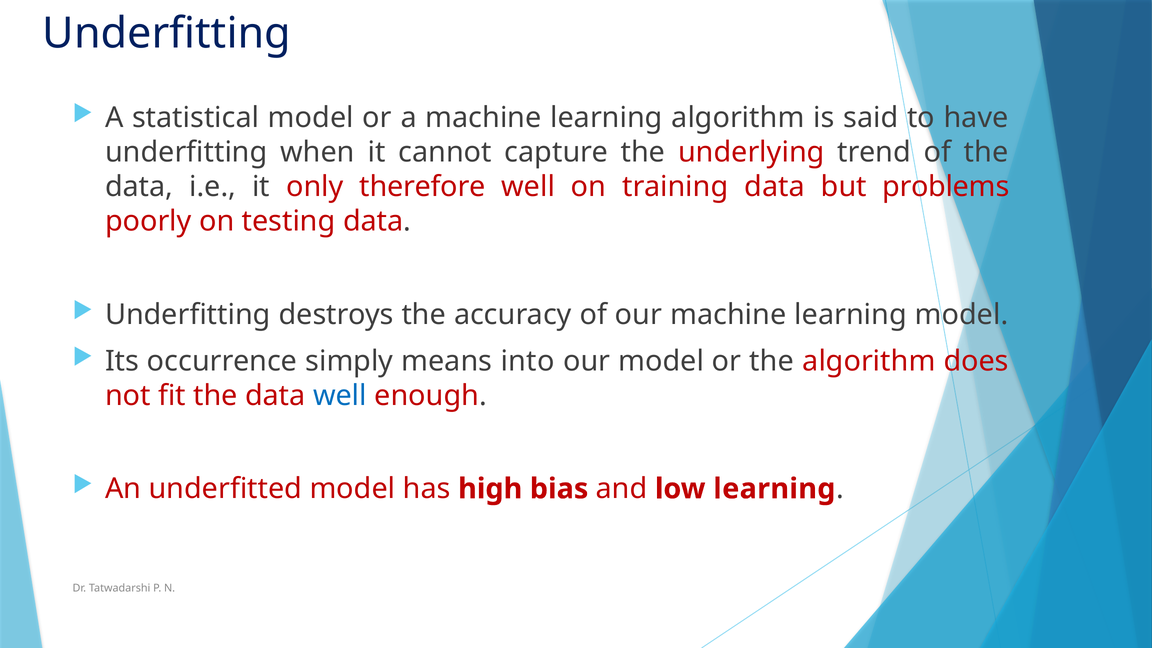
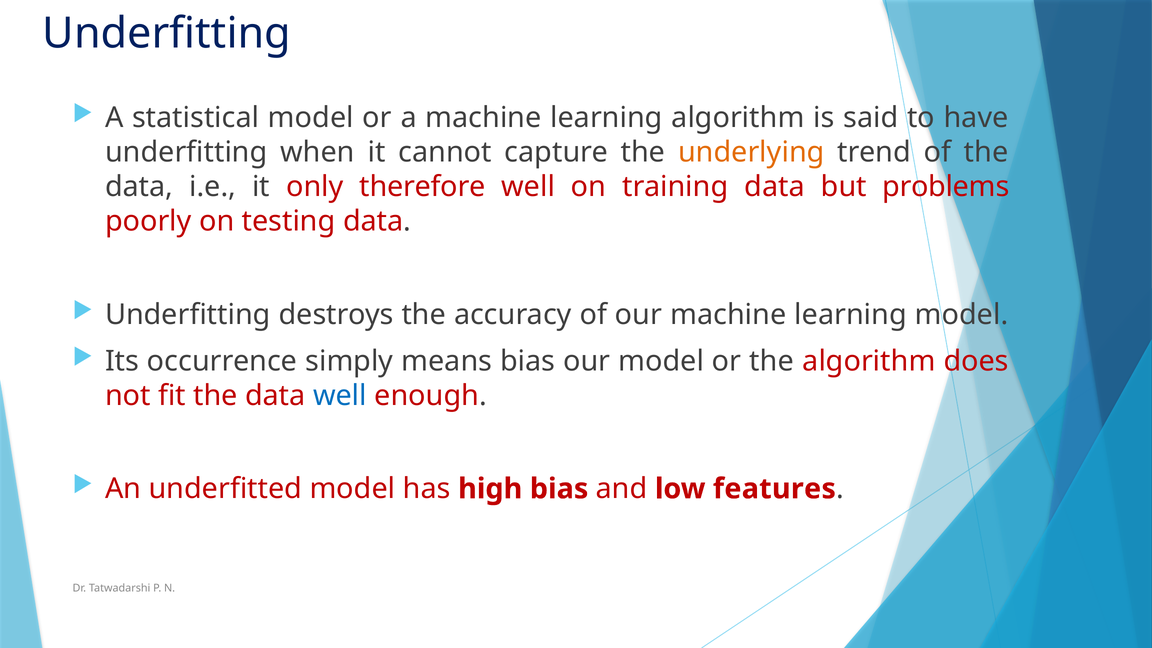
underlying colour: red -> orange
means into: into -> bias
low learning: learning -> features
